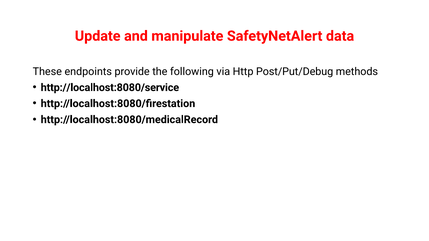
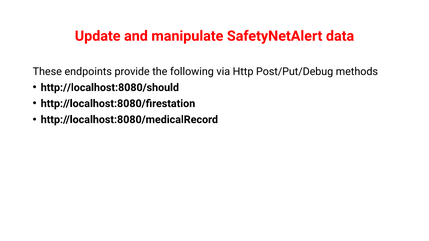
http://localhost:8080/service: http://localhost:8080/service -> http://localhost:8080/should
